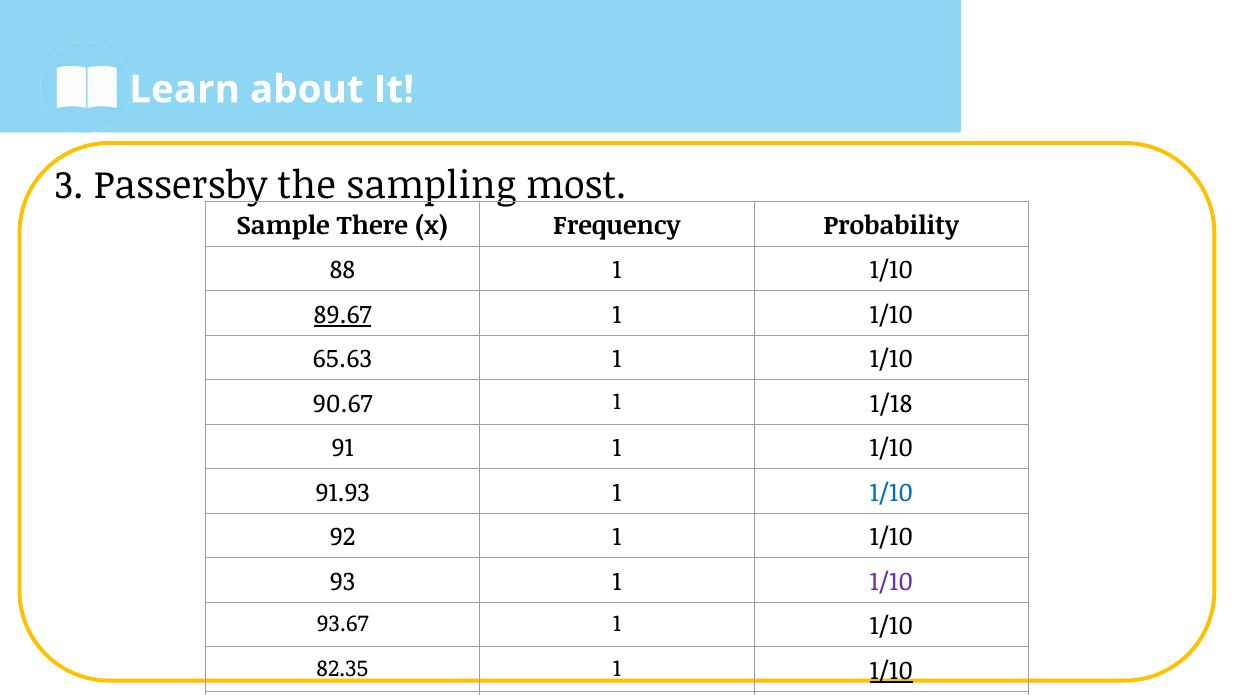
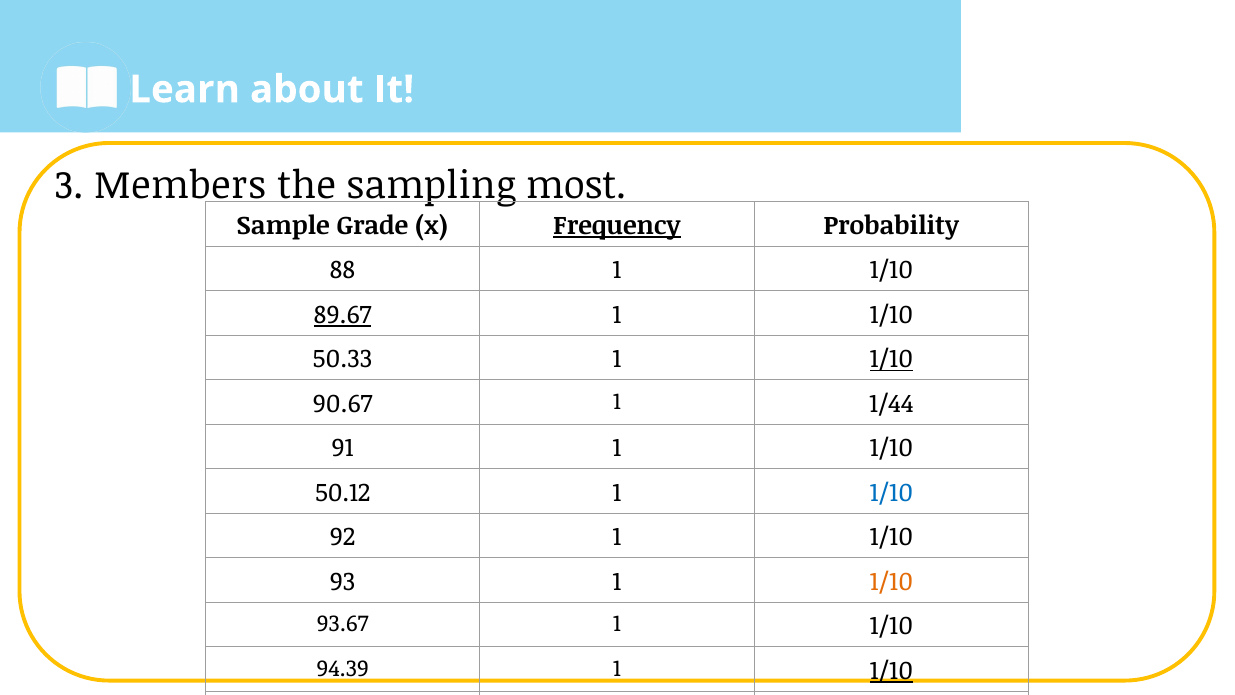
Passersby: Passersby -> Members
There: There -> Grade
Frequency underline: none -> present
65.63: 65.63 -> 50.33
1/10 at (891, 359) underline: none -> present
1/18: 1/18 -> 1/44
91.93: 91.93 -> 50.12
1/10 at (891, 581) colour: purple -> orange
82.35: 82.35 -> 94.39
